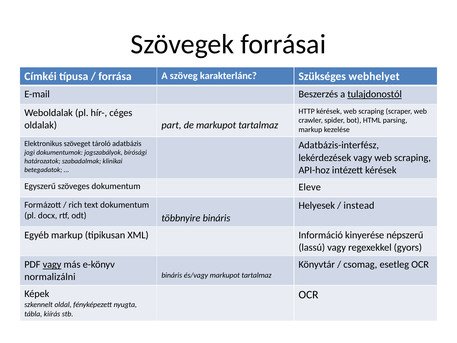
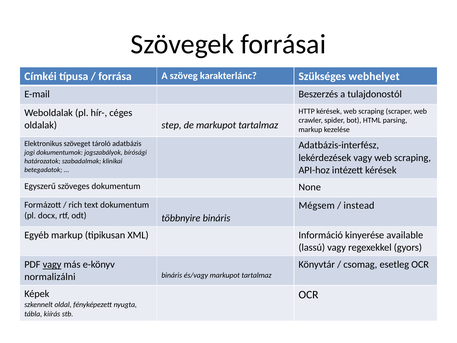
tulajdonostól underline: present -> none
part: part -> step
Eleve: Eleve -> None
Helyesek: Helyesek -> Mégsem
népszerű: népszerű -> available
